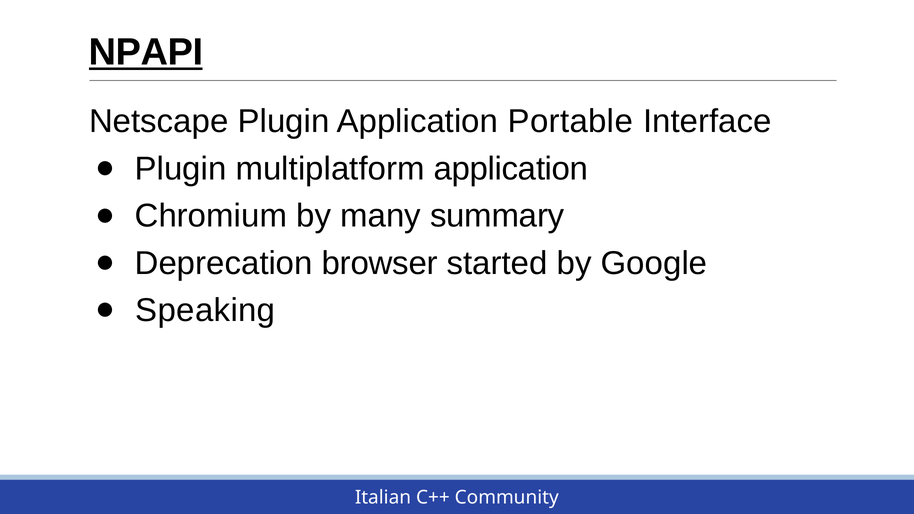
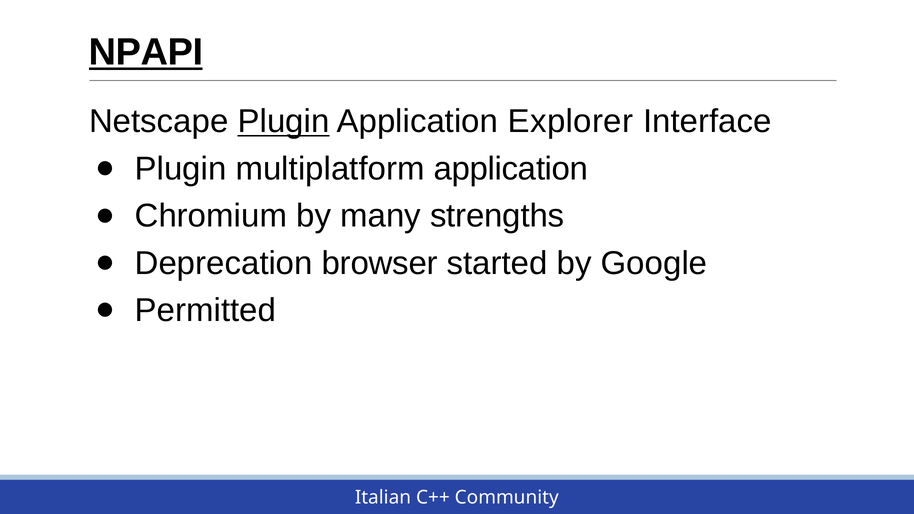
Plugin at (284, 122) underline: none -> present
Portable: Portable -> Explorer
summary: summary -> strengths
Speaking: Speaking -> Permitted
